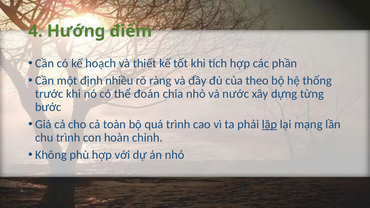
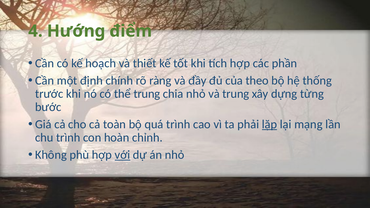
nhiều: nhiều -> chính
thể đoán: đoán -> trung
và nước: nước -> trung
với underline: none -> present
